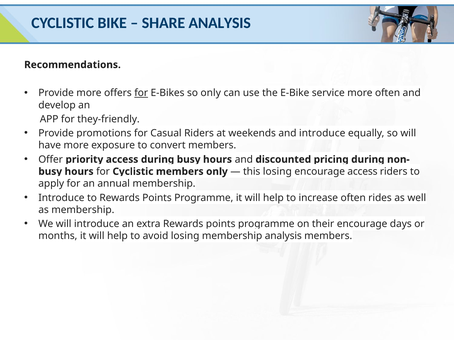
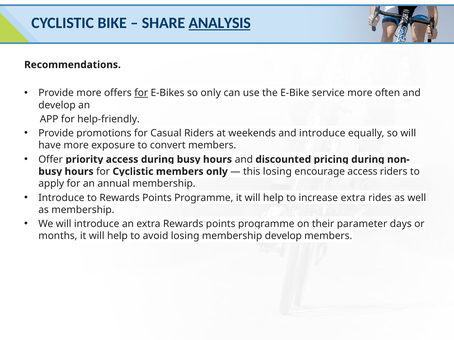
ANALYSIS at (220, 23) underline: none -> present
they-friendly: they-friendly -> help-friendly
increase often: often -> extra
encourage at (362, 224): encourage -> parameter
membership analysis: analysis -> develop
